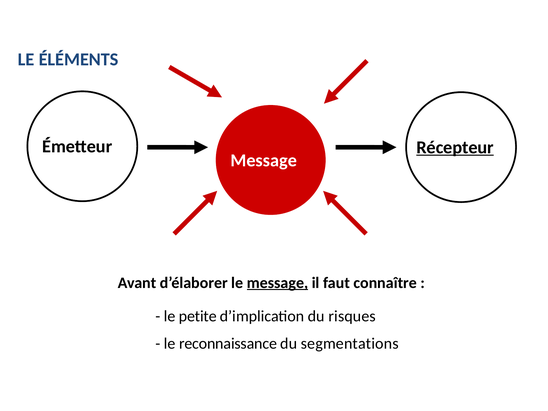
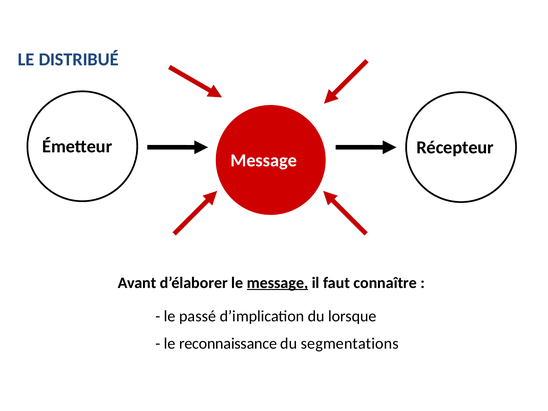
ÉLÉMENTS: ÉLÉMENTS -> DISTRIBUÉ
Récepteur underline: present -> none
petite: petite -> passé
risques: risques -> lorsque
